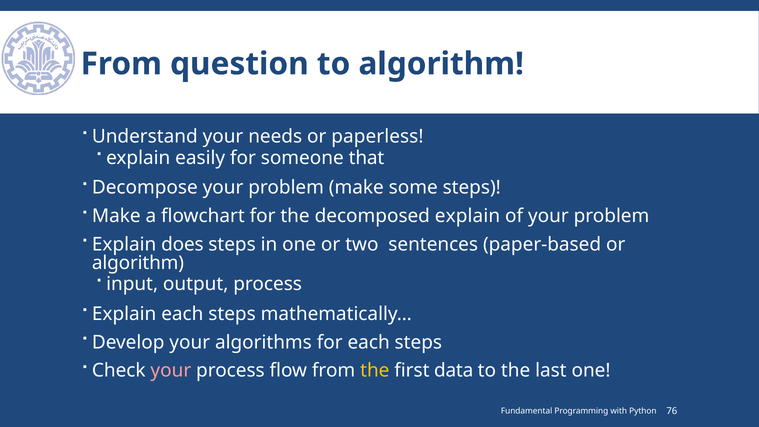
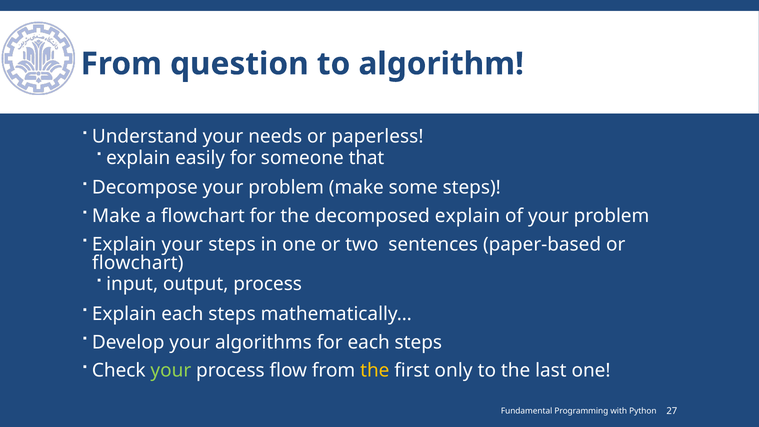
Explain does: does -> your
algorithm at (138, 263): algorithm -> flowchart
your at (171, 371) colour: pink -> light green
data: data -> only
76: 76 -> 27
